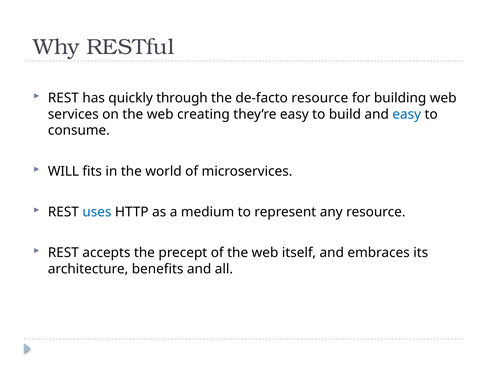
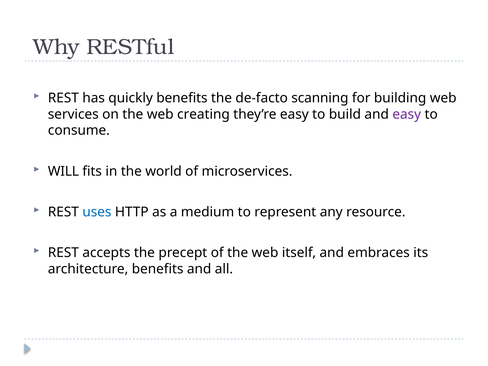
quickly through: through -> benefits
de-facto resource: resource -> scanning
easy at (407, 114) colour: blue -> purple
